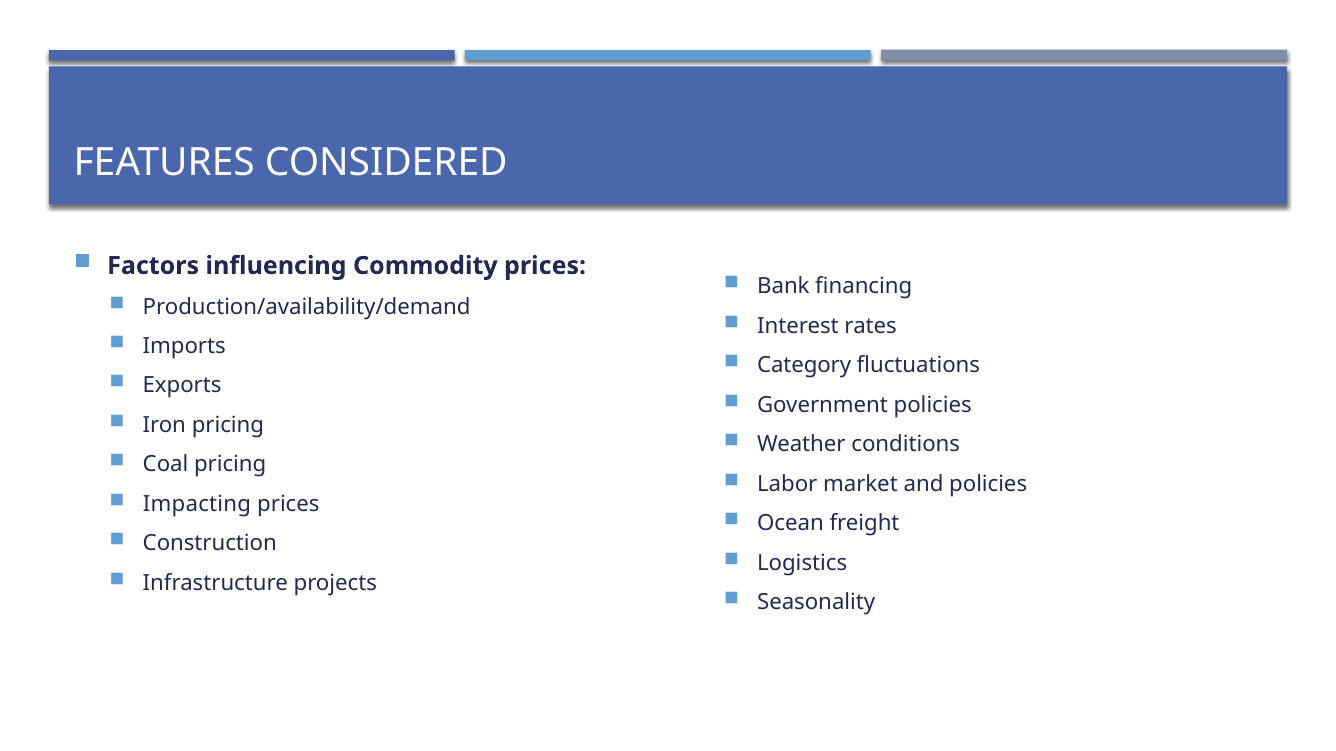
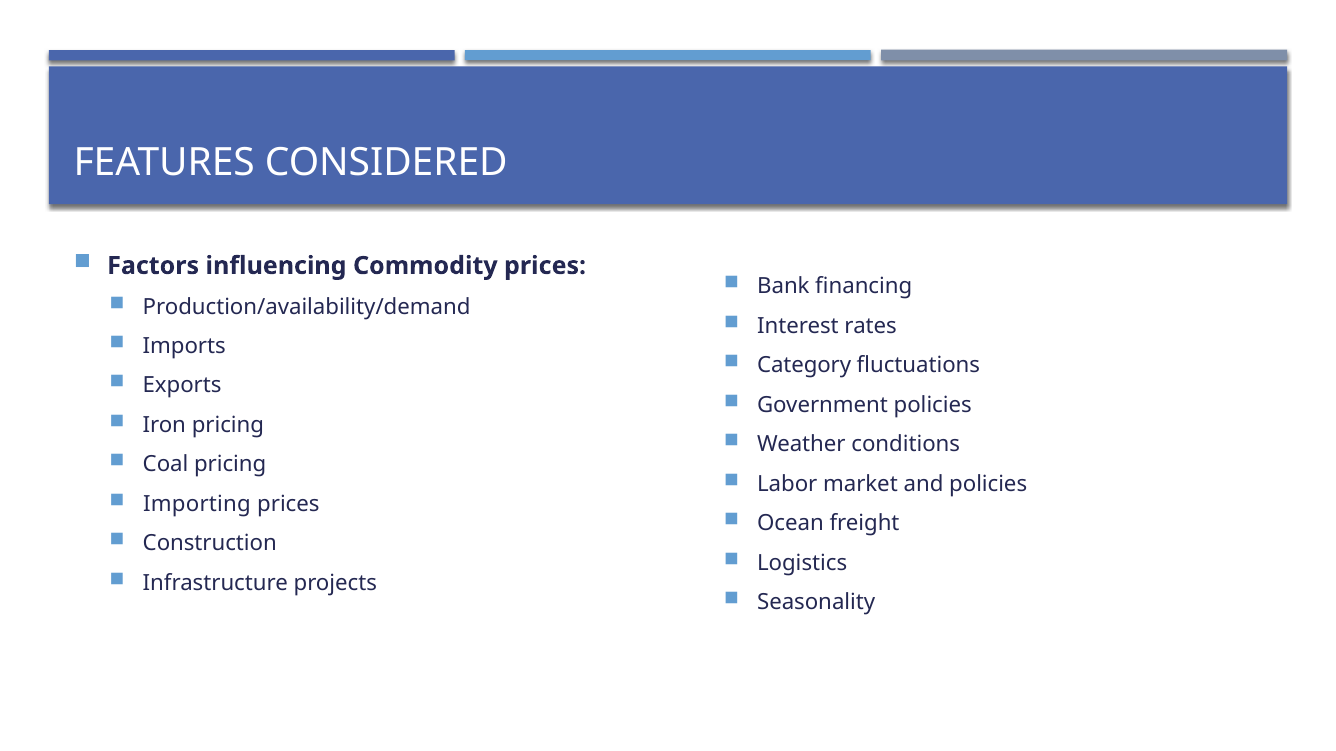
Impacting: Impacting -> Importing
